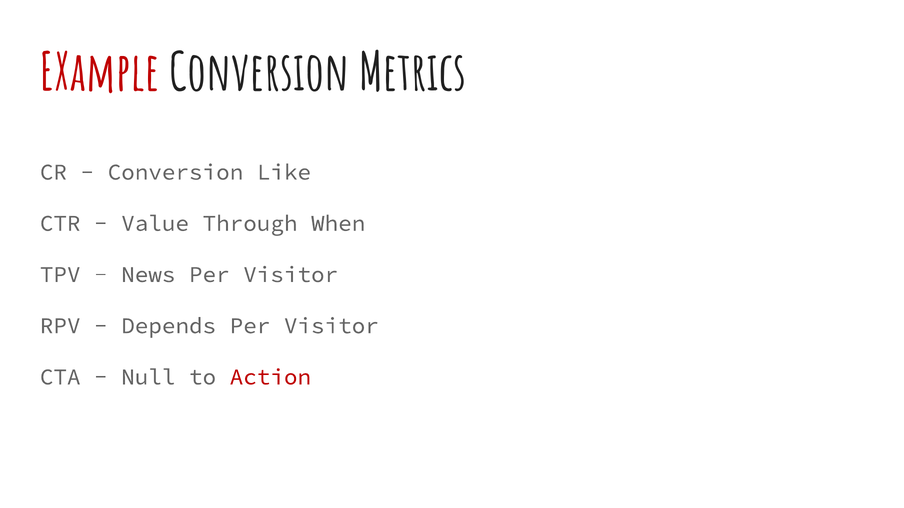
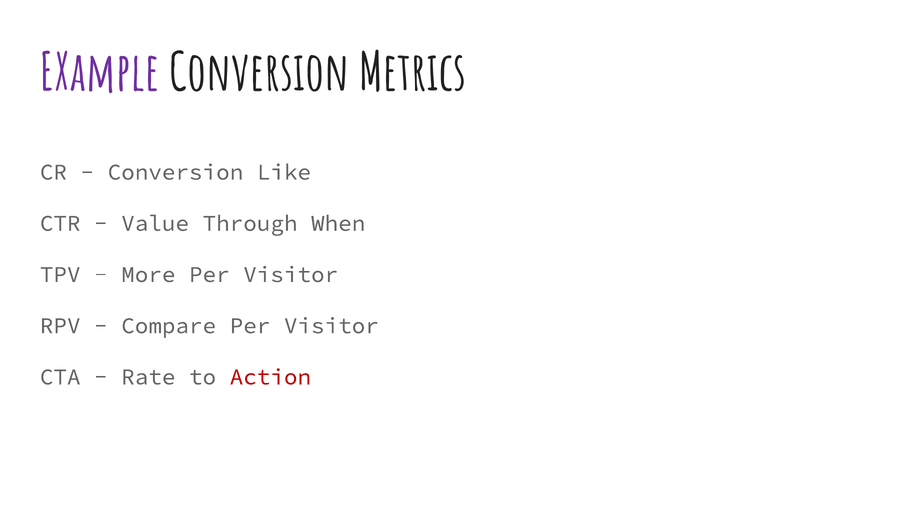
EXample colour: red -> purple
News: News -> More
Depends: Depends -> Compare
Null: Null -> Rate
